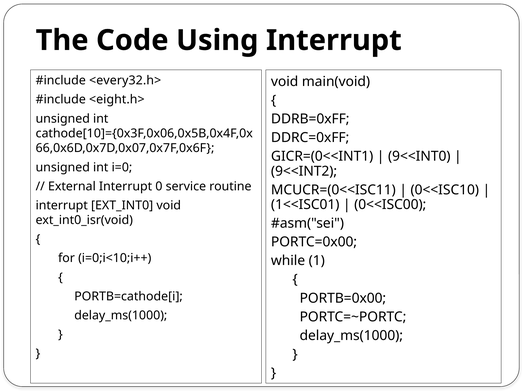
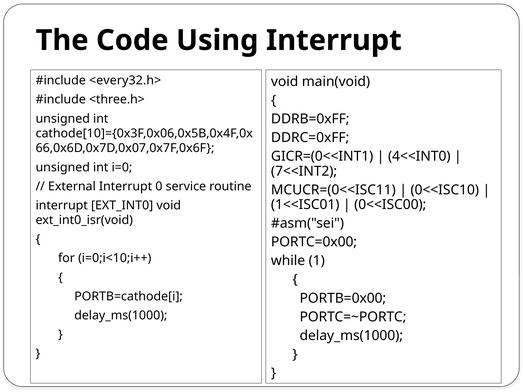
<eight.h>: <eight.h> -> <three.h>
9<<INT0: 9<<INT0 -> 4<<INT0
9<<INT2: 9<<INT2 -> 7<<INT2
